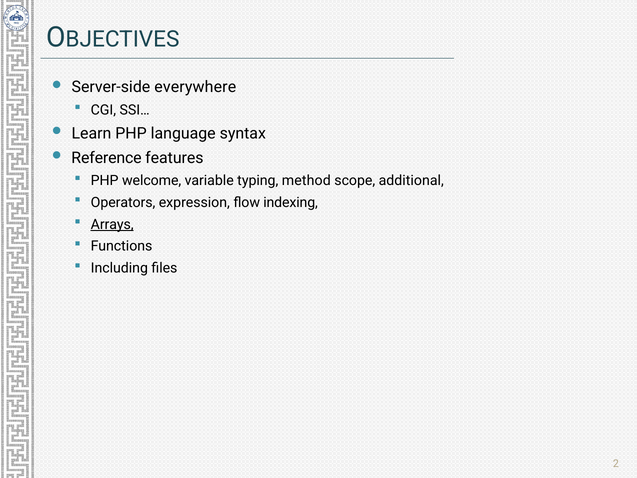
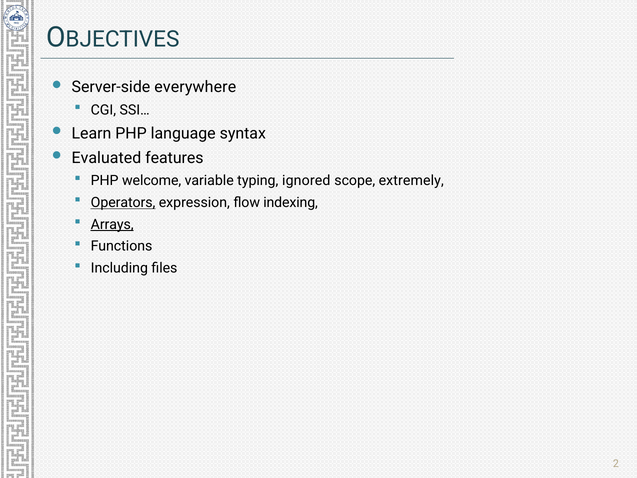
Reference: Reference -> Evaluated
method: method -> ignored
additional: additional -> extremely
Operators underline: none -> present
